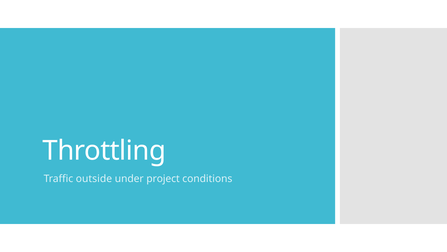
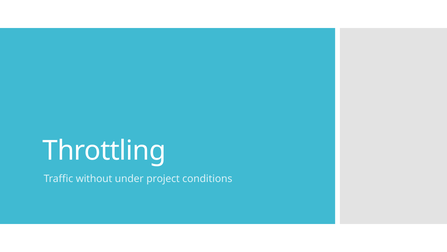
outside: outside -> without
